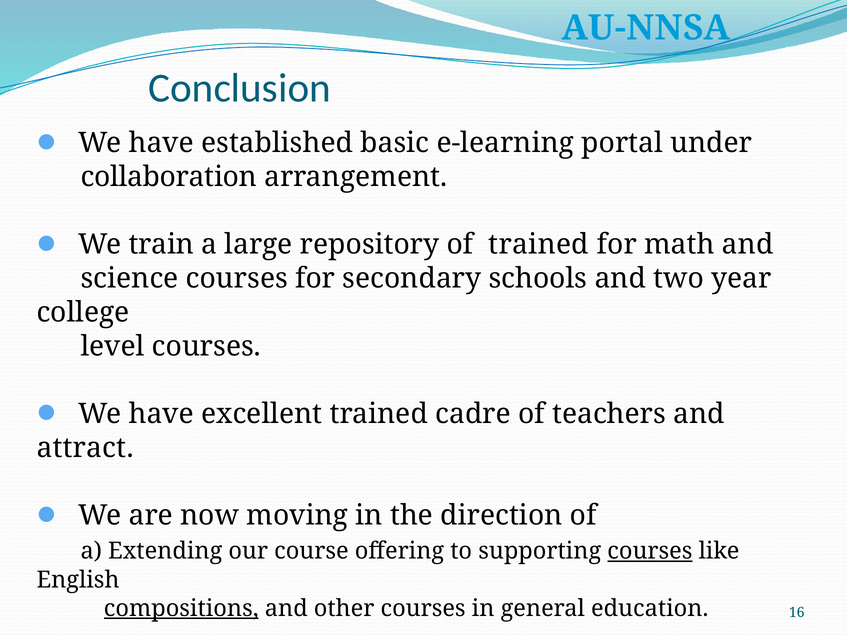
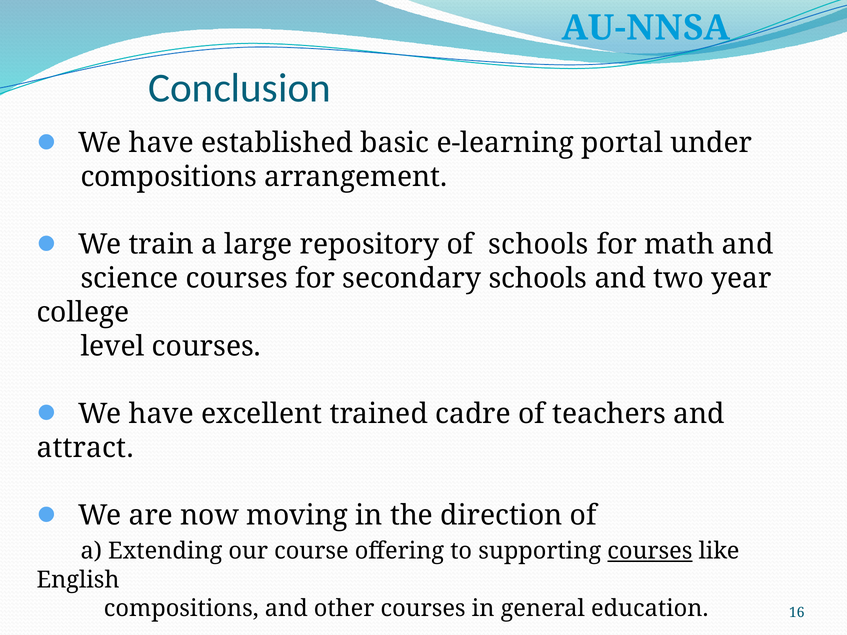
collaboration at (169, 177): collaboration -> compositions
of trained: trained -> schools
compositions at (181, 609) underline: present -> none
